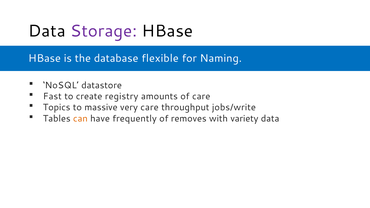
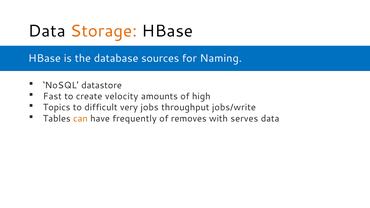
Storage colour: purple -> orange
flexible: flexible -> sources
registry: registry -> velocity
of care: care -> high
massive: massive -> difficult
very care: care -> jobs
variety: variety -> serves
